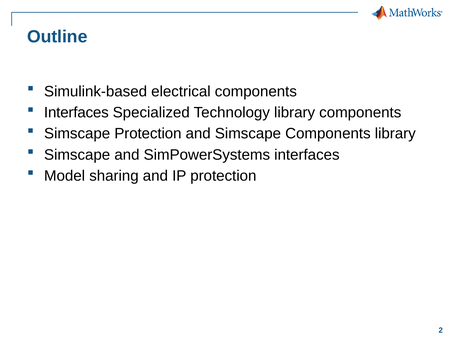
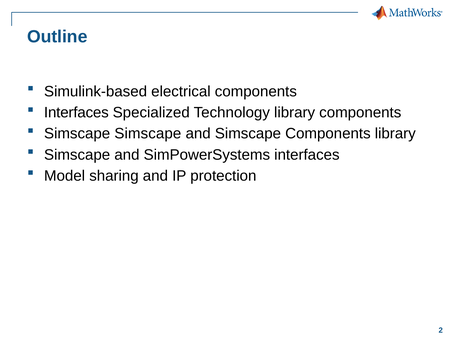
Simscape Protection: Protection -> Simscape
